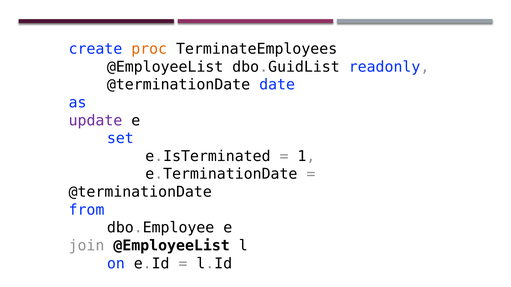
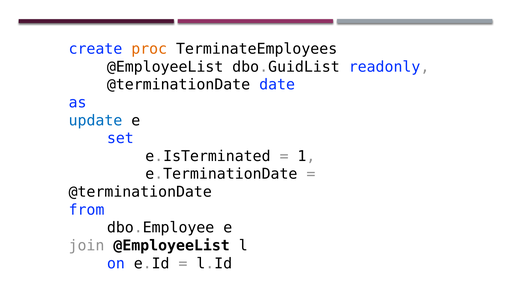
update colour: purple -> blue
